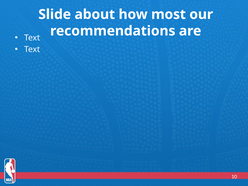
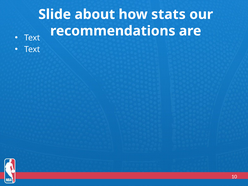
most: most -> stats
